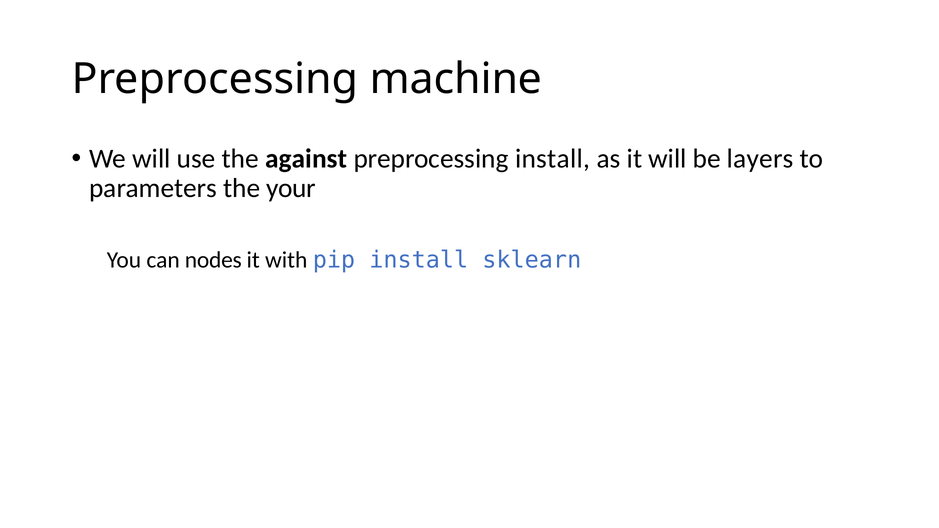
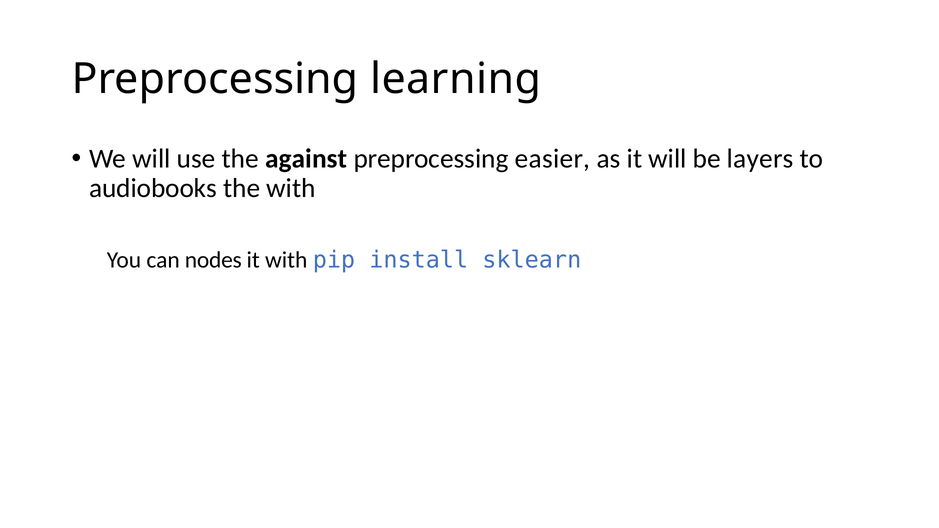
machine: machine -> learning
preprocessing install: install -> easier
parameters: parameters -> audiobooks
the your: your -> with
